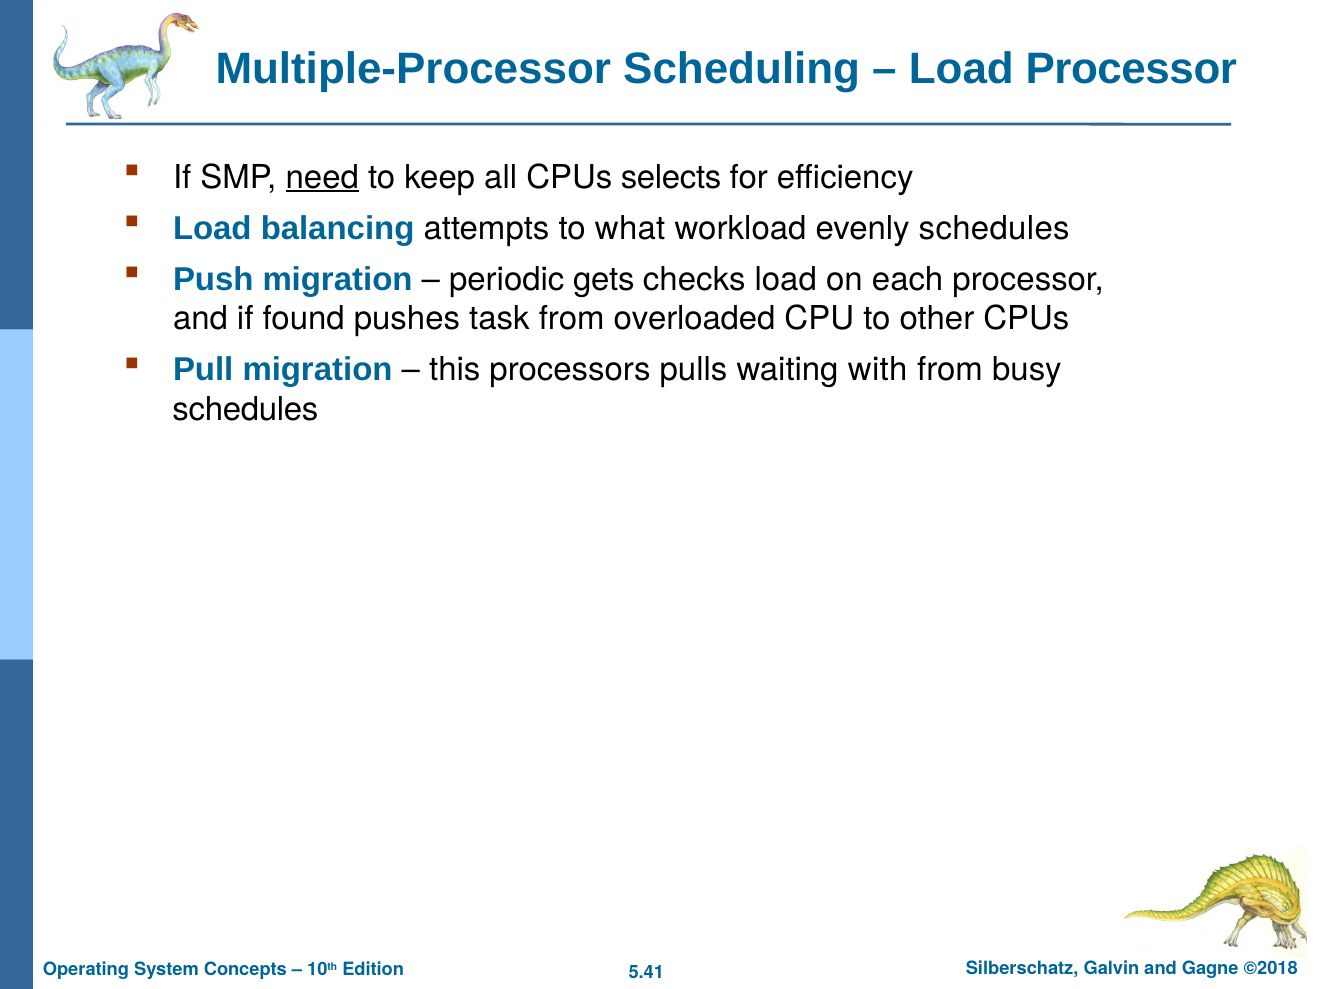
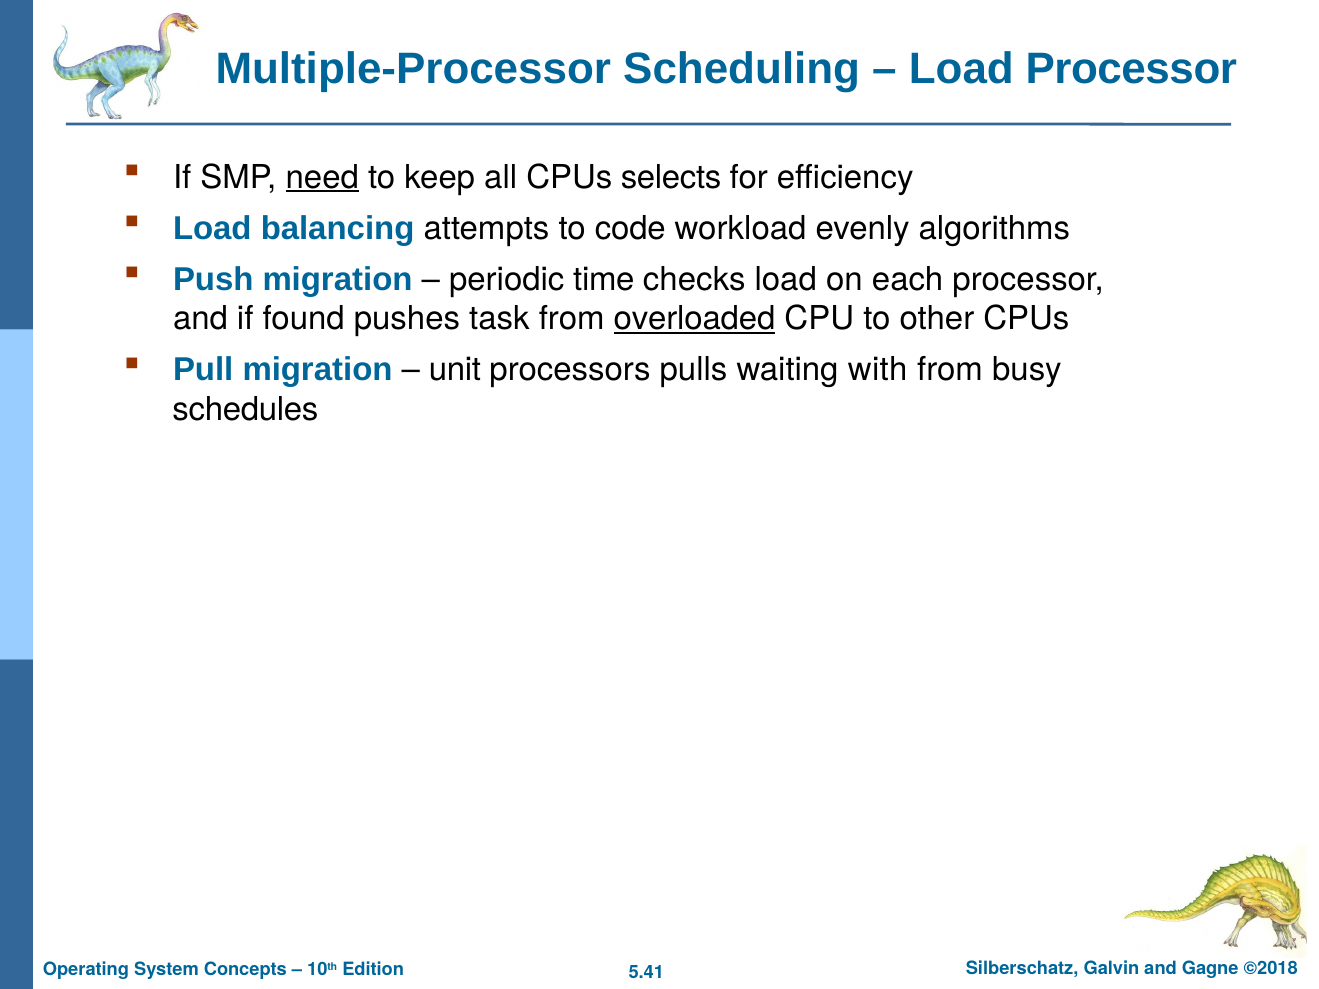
what: what -> code
evenly schedules: schedules -> algorithms
gets: gets -> time
overloaded underline: none -> present
this: this -> unit
